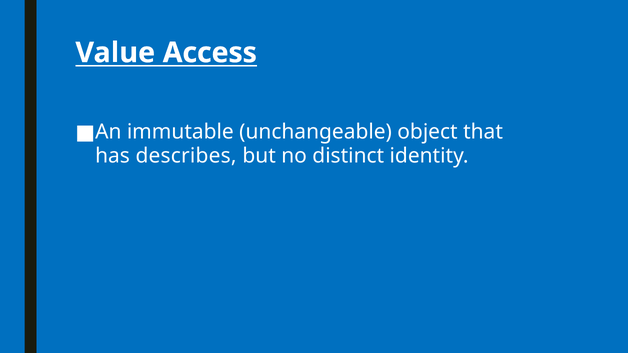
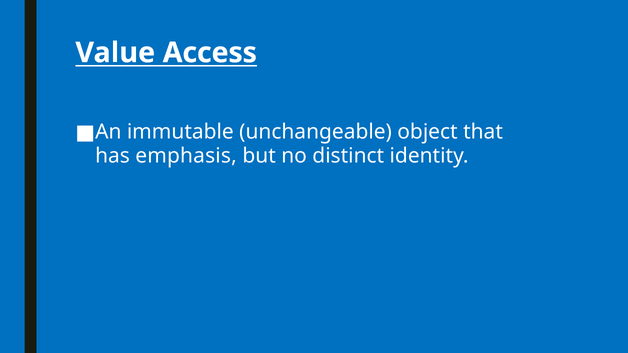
describes: describes -> emphasis
